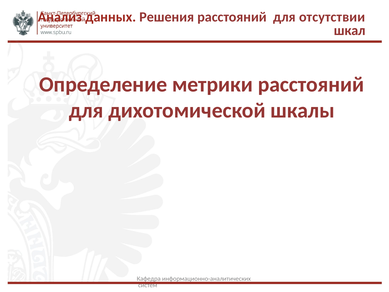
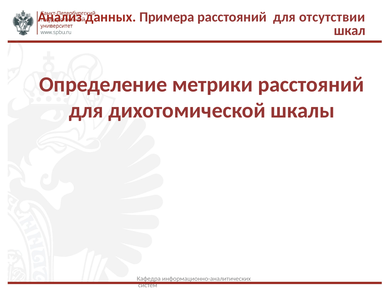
Решения: Решения -> Примера
